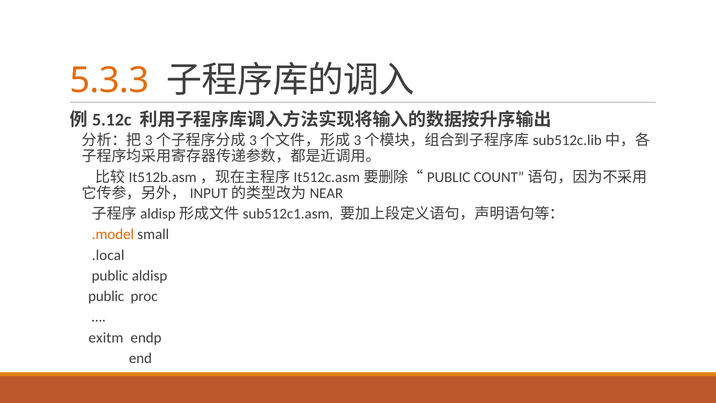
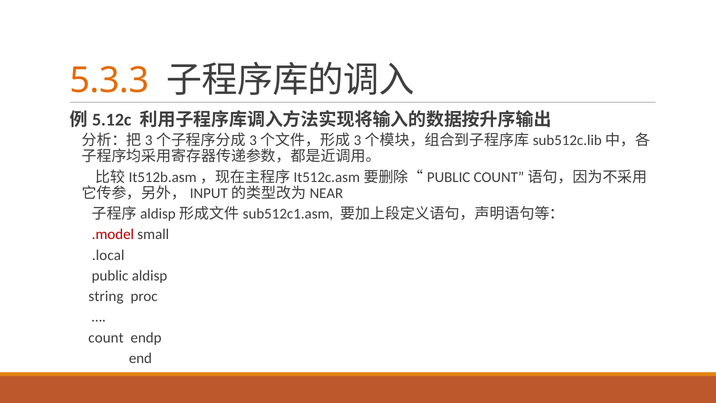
.model colour: orange -> red
public at (106, 296): public -> string
exitm: exitm -> count
